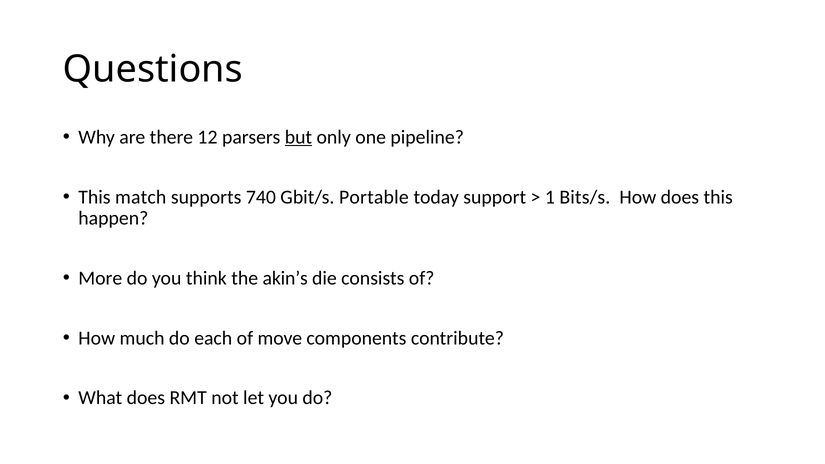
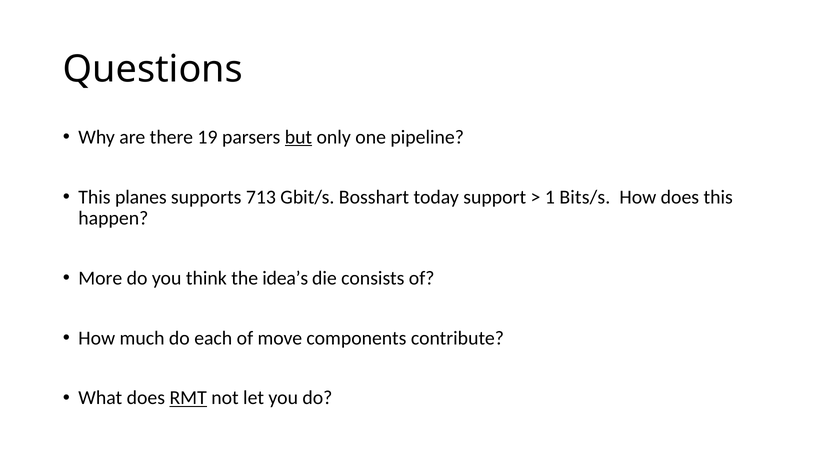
12: 12 -> 19
match: match -> planes
740: 740 -> 713
Portable: Portable -> Bosshart
akin’s: akin’s -> idea’s
RMT underline: none -> present
